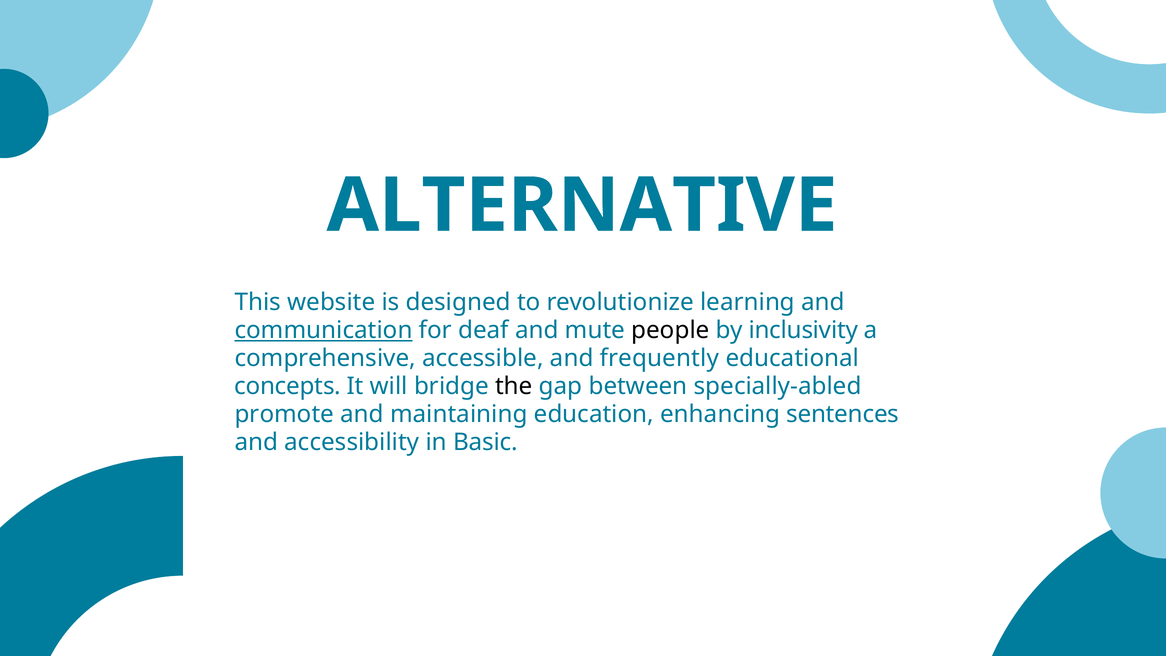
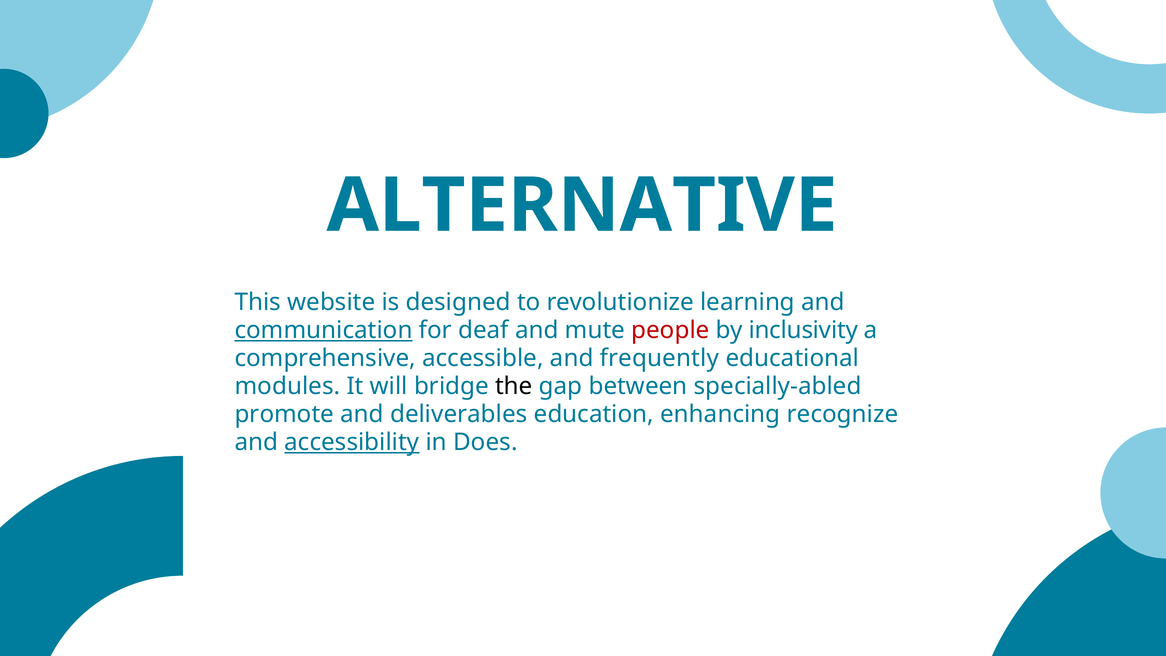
people colour: black -> red
concepts: concepts -> modules
maintaining: maintaining -> deliverables
sentences: sentences -> recognize
accessibility underline: none -> present
Basic: Basic -> Does
